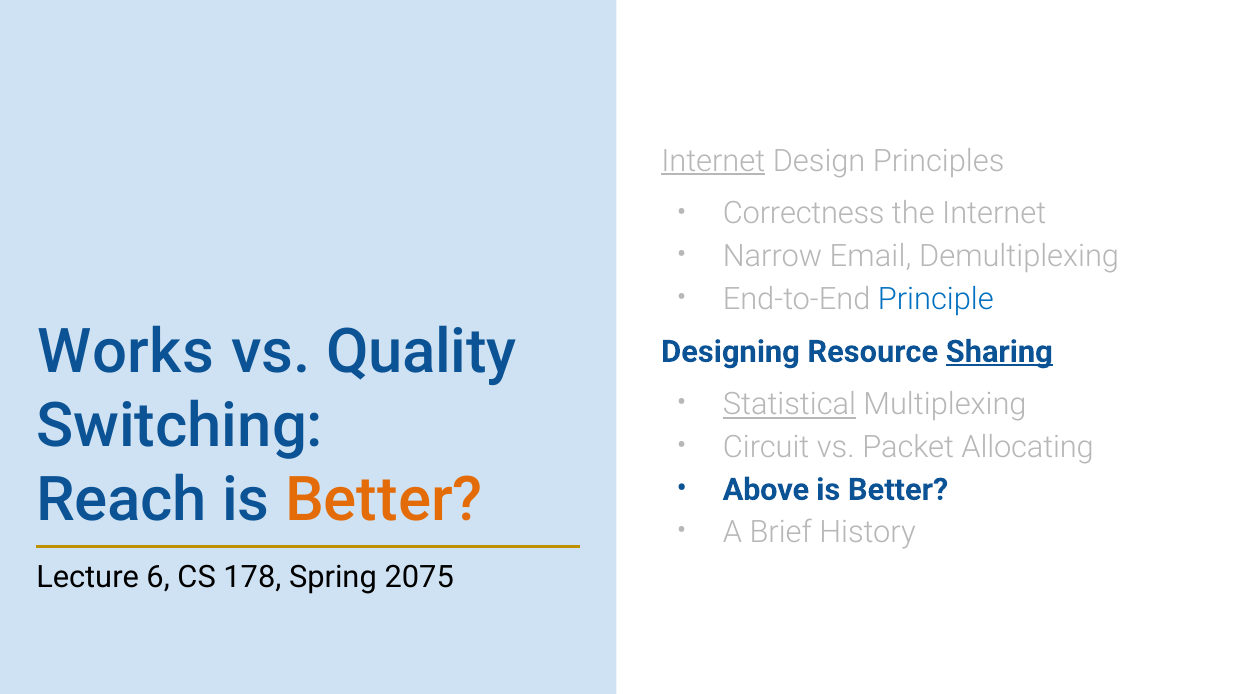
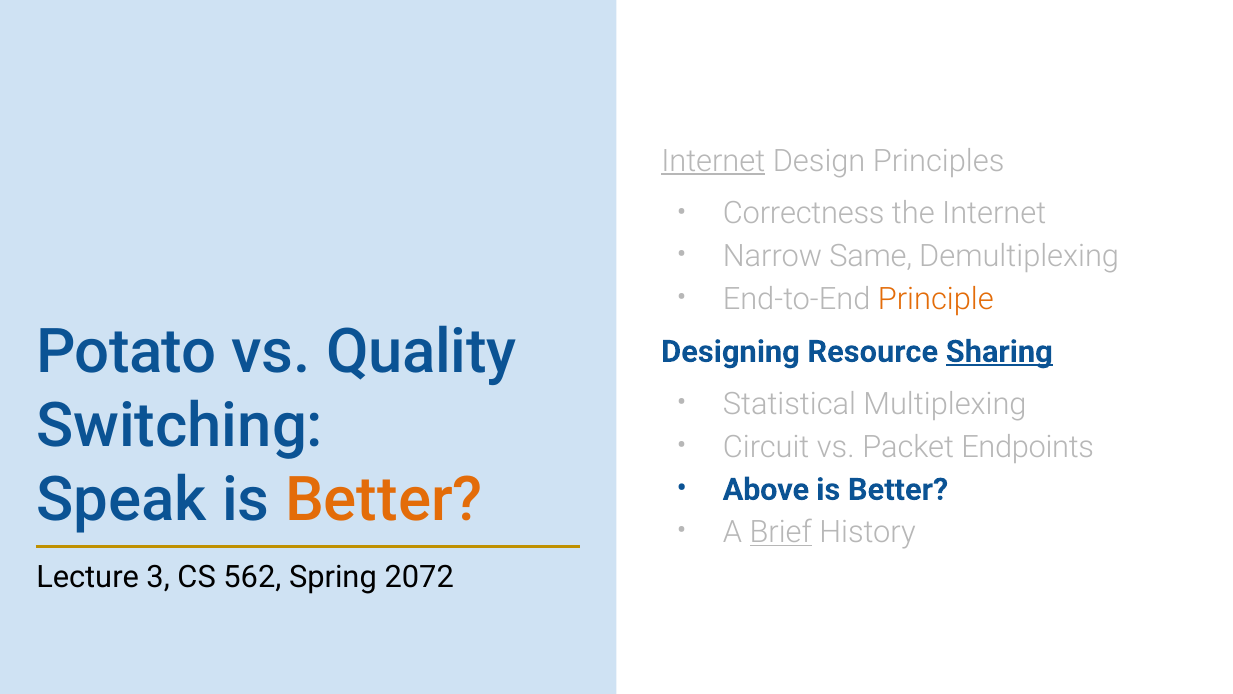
Email: Email -> Same
Principle colour: blue -> orange
Works: Works -> Potato
Statistical underline: present -> none
Allocating: Allocating -> Endpoints
Reach: Reach -> Speak
Brief underline: none -> present
6: 6 -> 3
178: 178 -> 562
2075: 2075 -> 2072
